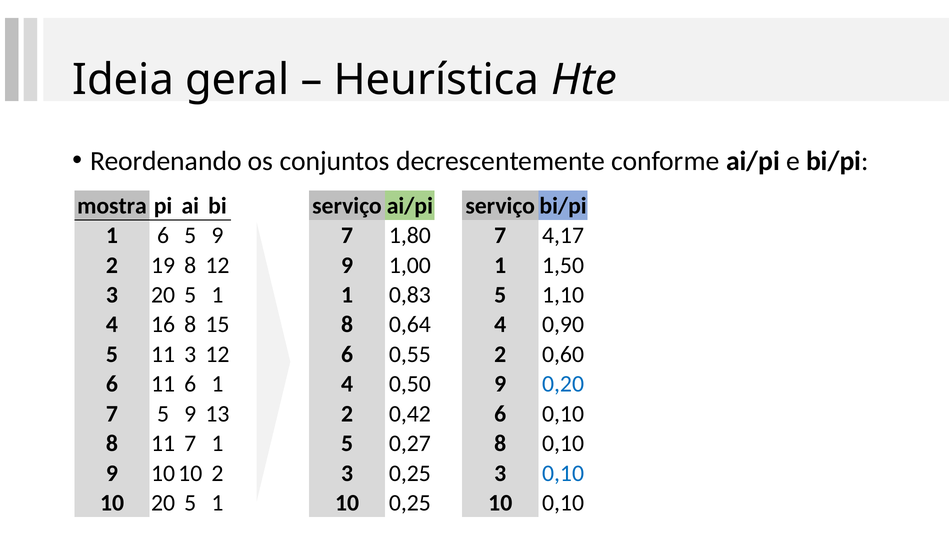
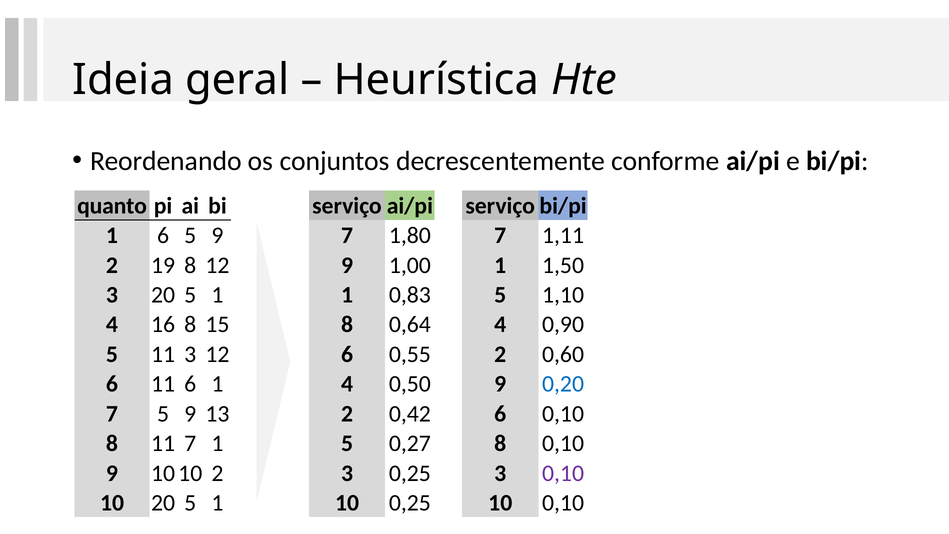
mostra: mostra -> quanto
4,17: 4,17 -> 1,11
0,10 at (563, 473) colour: blue -> purple
